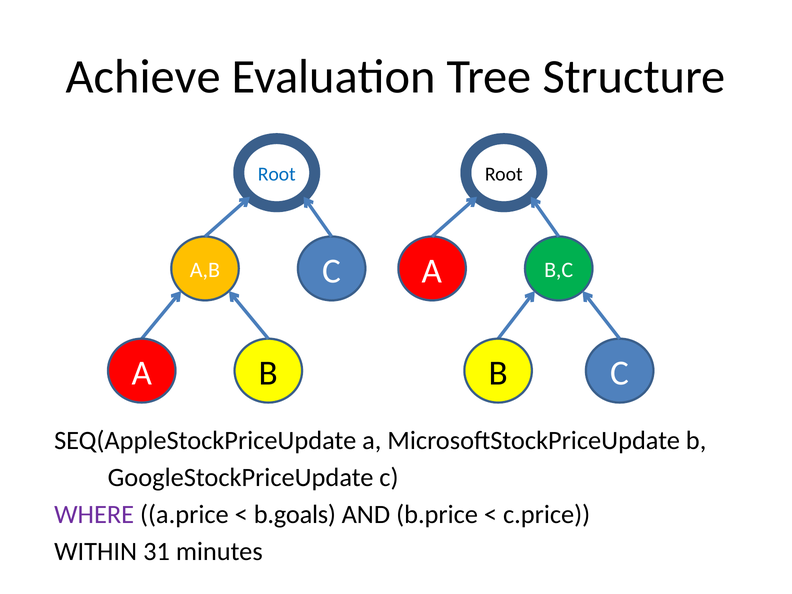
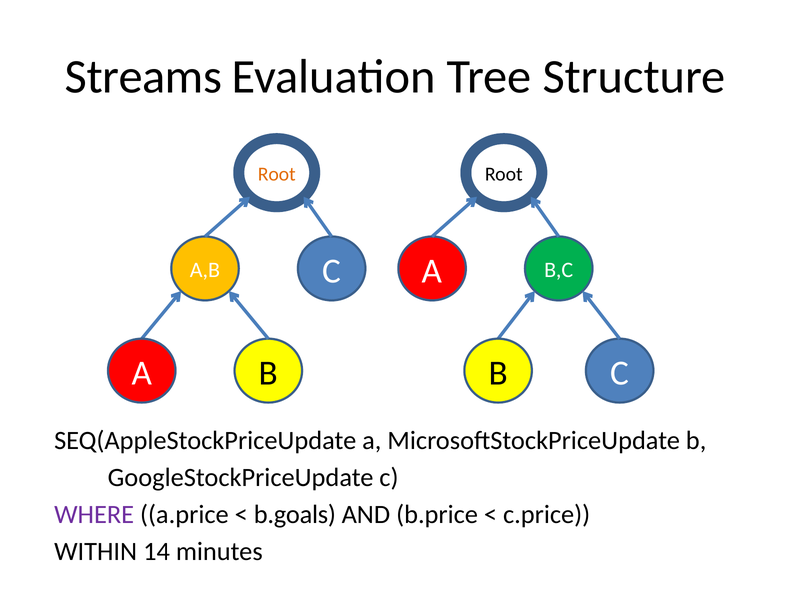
Achieve: Achieve -> Streams
Root at (277, 174) colour: blue -> orange
31: 31 -> 14
